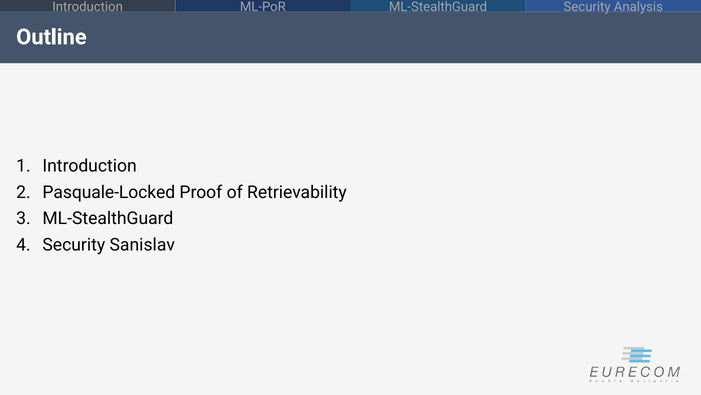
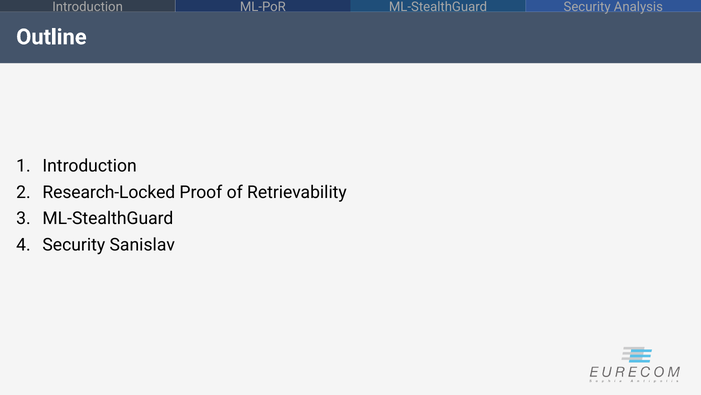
Pasquale-Locked: Pasquale-Locked -> Research-Locked
